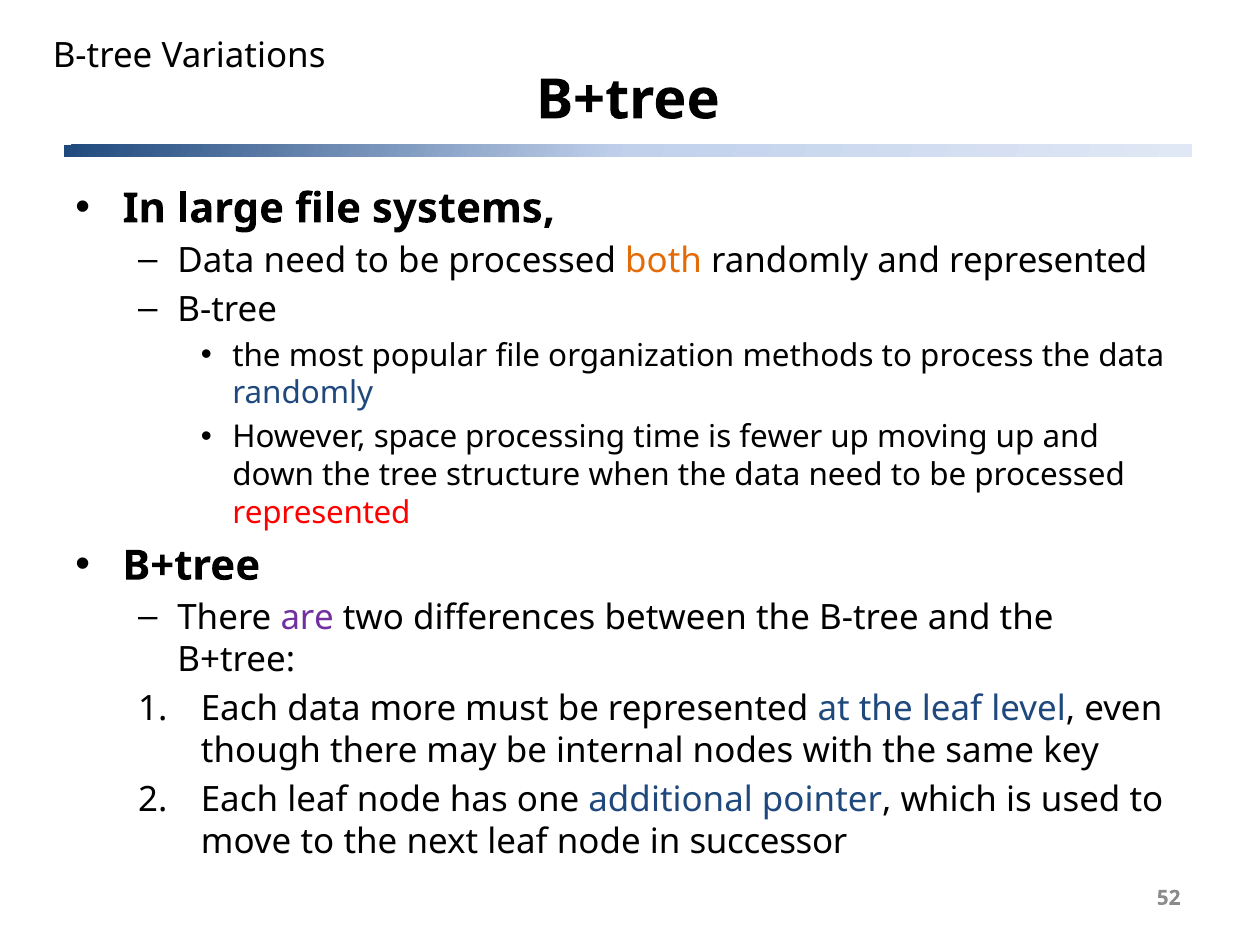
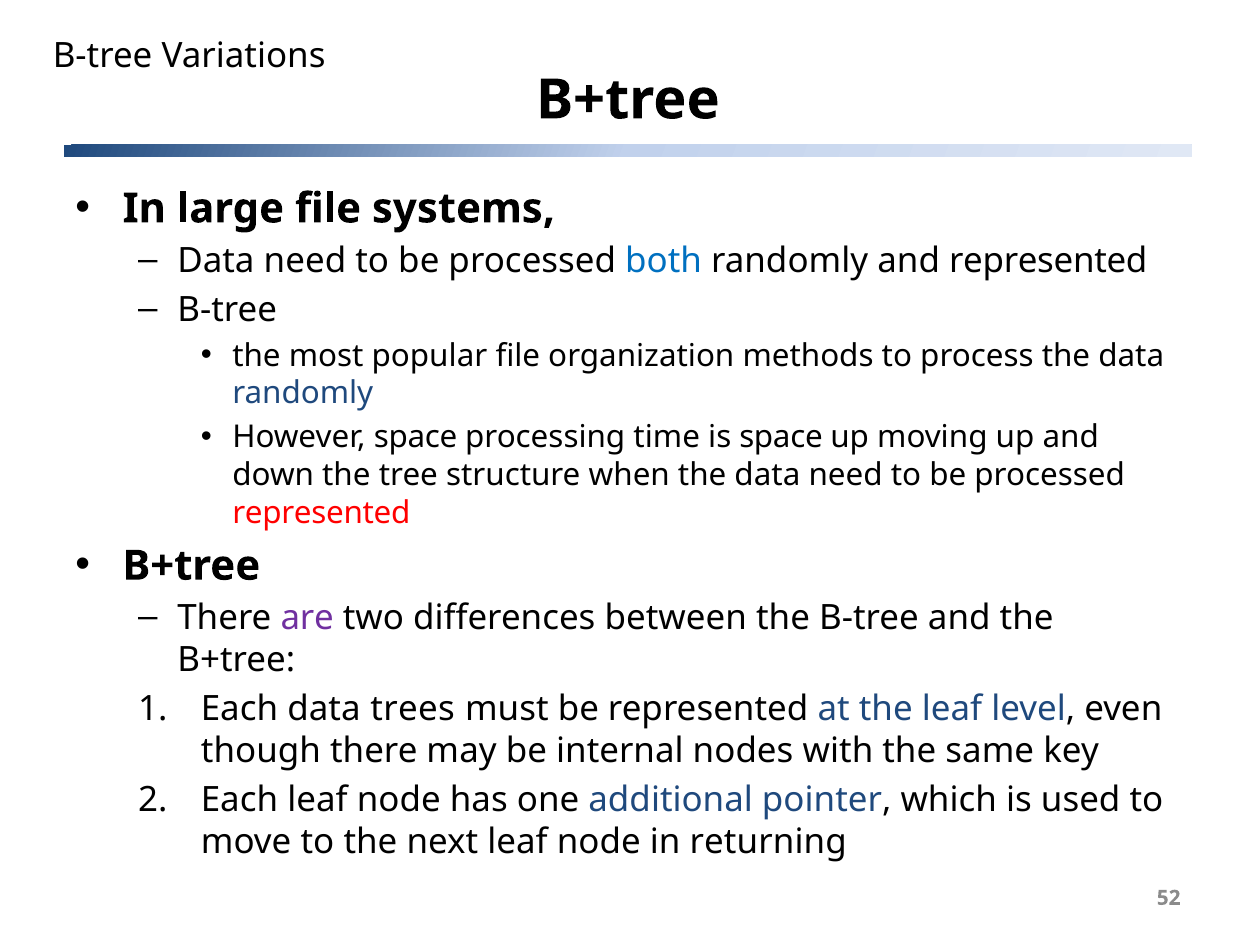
both colour: orange -> blue
is fewer: fewer -> space
more: more -> trees
successor: successor -> returning
